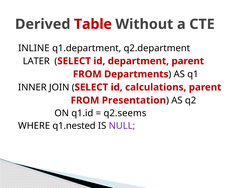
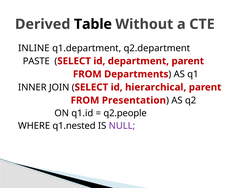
Table colour: red -> black
LATER: LATER -> PASTE
calculations: calculations -> hierarchical
q2.seems: q2.seems -> q2.people
